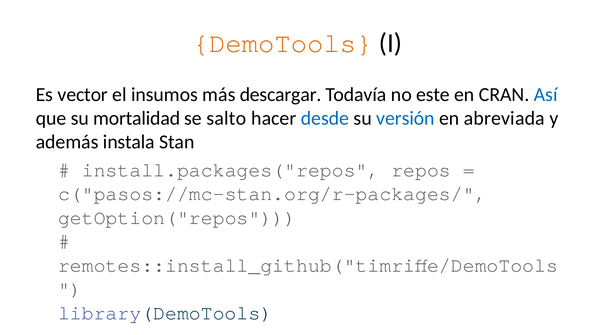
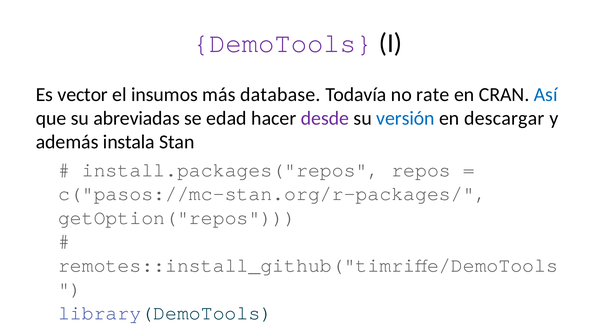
DemoTools colour: orange -> purple
descargar: descargar -> database
este: este -> rate
mortalidad: mortalidad -> abreviadas
salto: salto -> edad
desde colour: blue -> purple
abreviada: abreviada -> descargar
